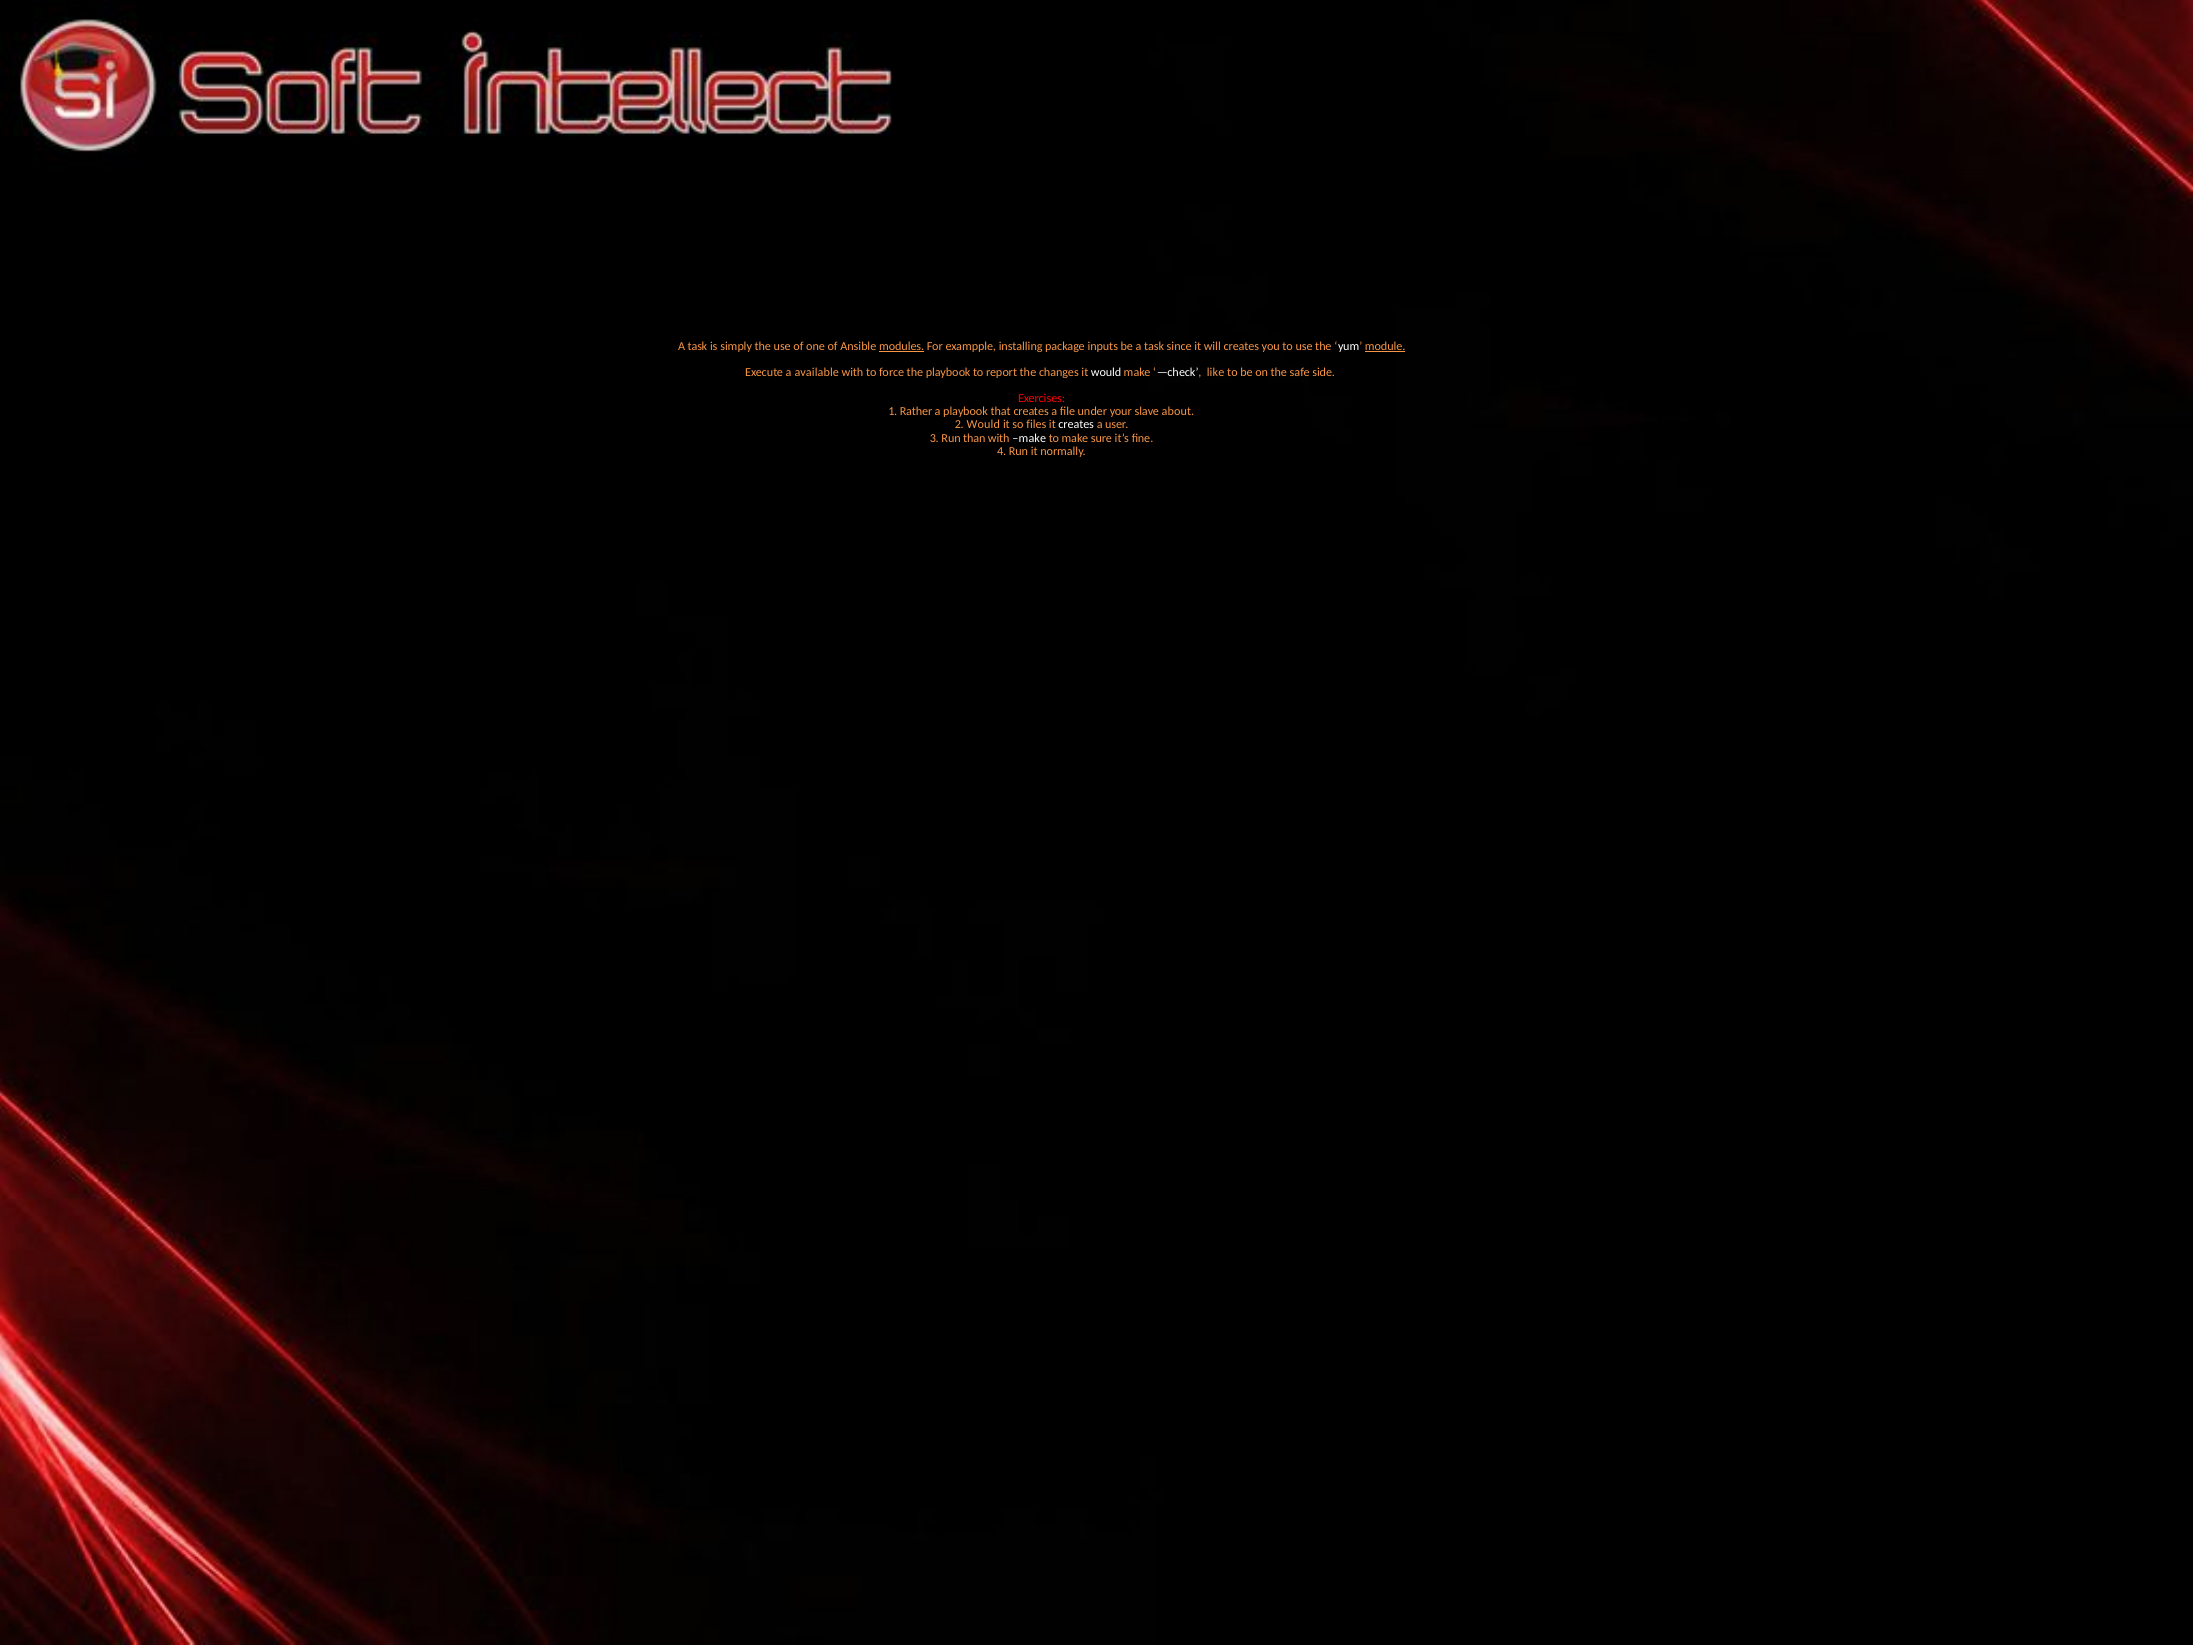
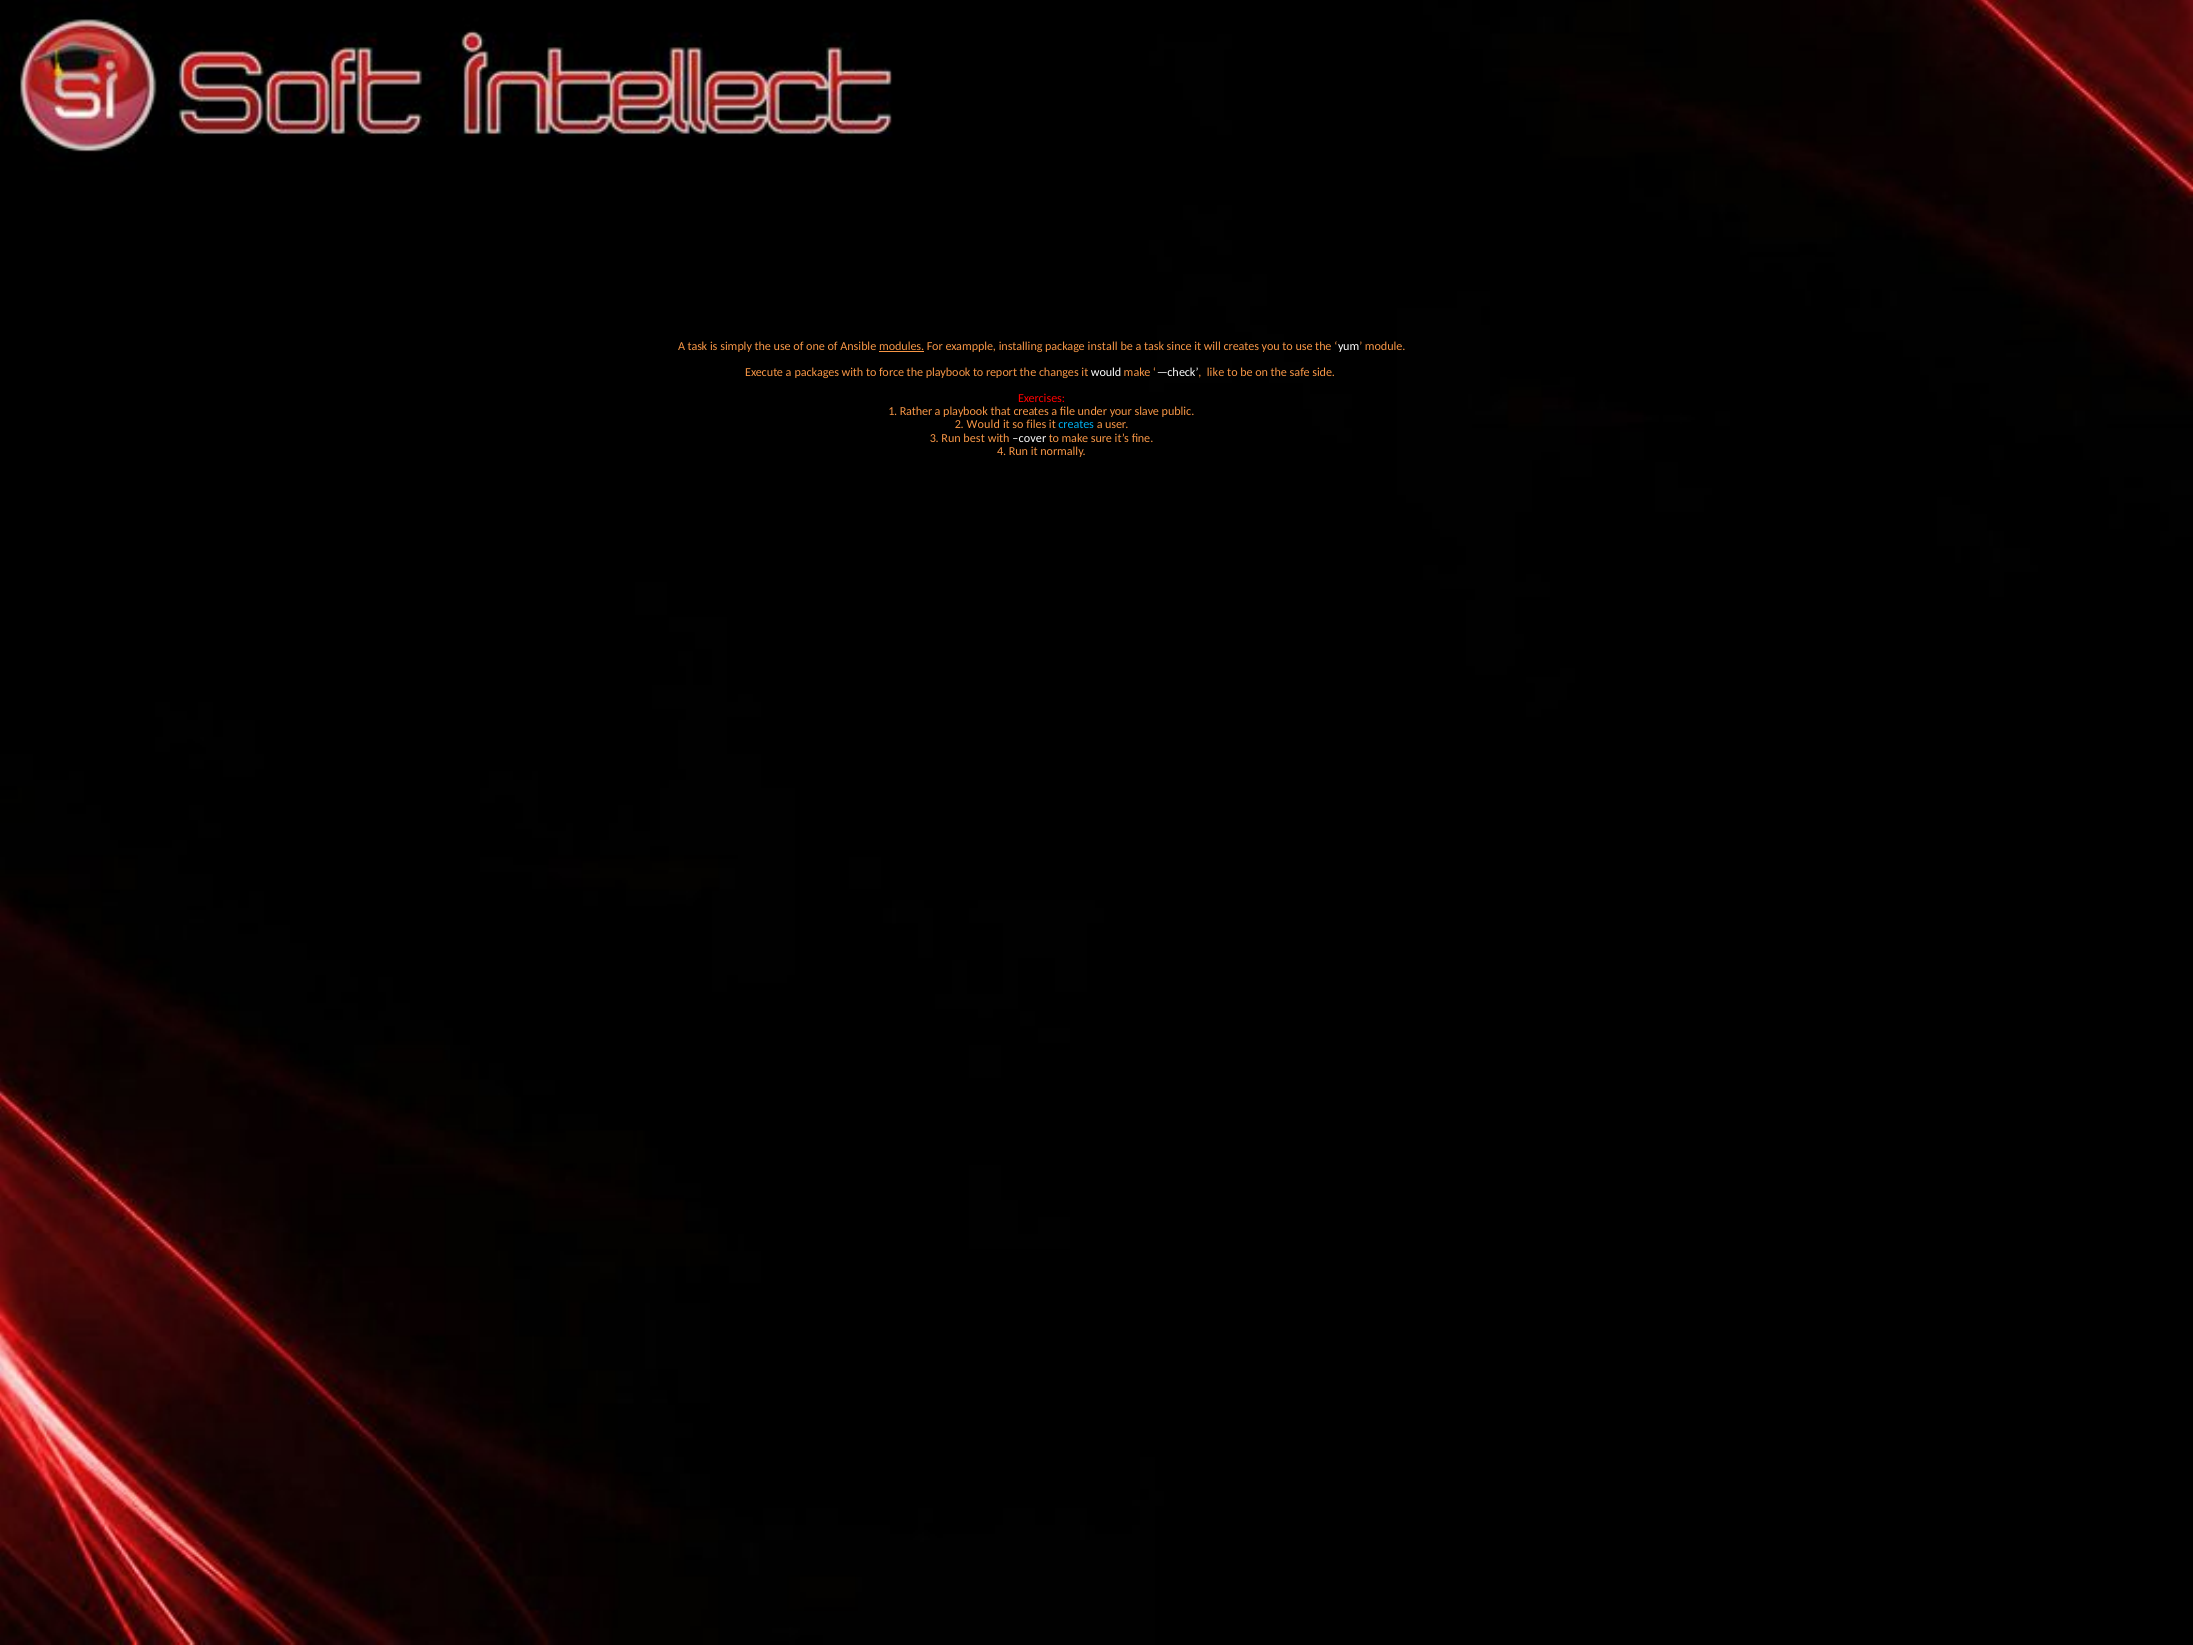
inputs: inputs -> install
module underline: present -> none
available: available -> packages
about: about -> public
creates at (1076, 425) colour: white -> light blue
than: than -> best
with make: make -> cover
